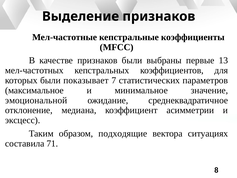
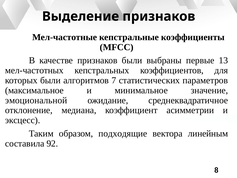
показывает: показывает -> алгоритмов
ситуациях: ситуациях -> линейным
71: 71 -> 92
